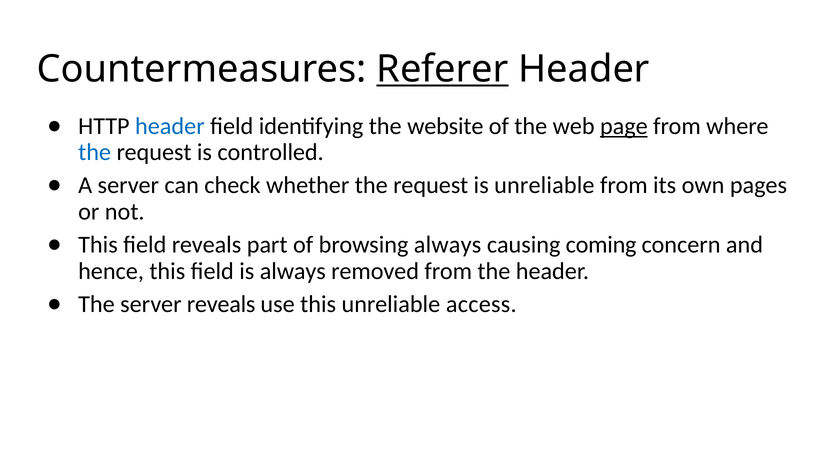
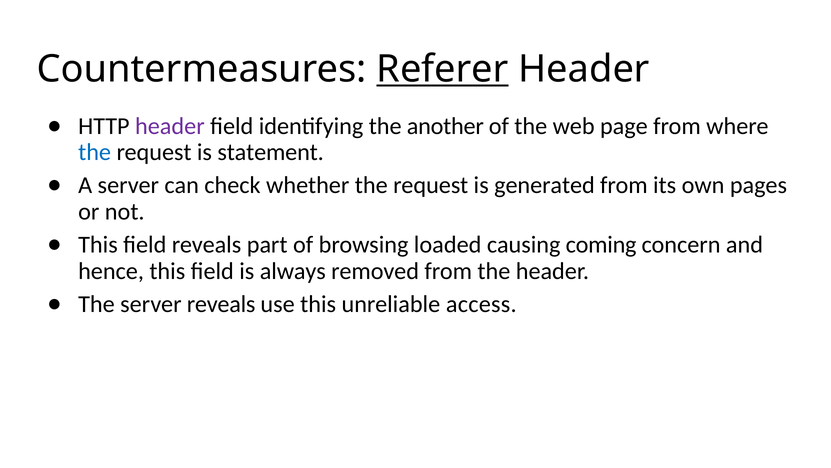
header at (170, 126) colour: blue -> purple
website: website -> another
page underline: present -> none
controlled: controlled -> statement
is unreliable: unreliable -> generated
browsing always: always -> loaded
